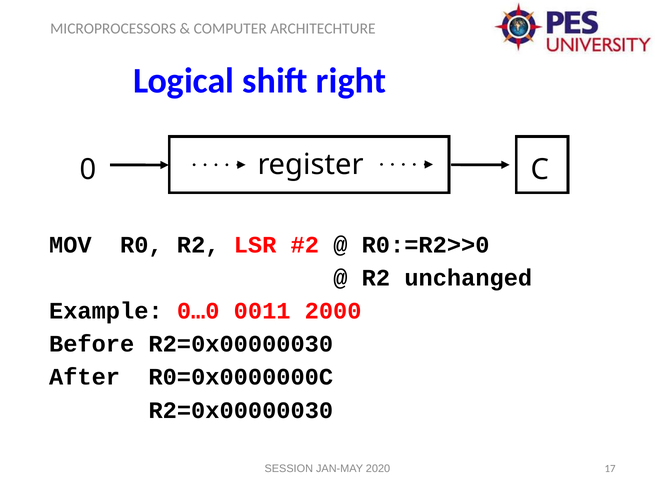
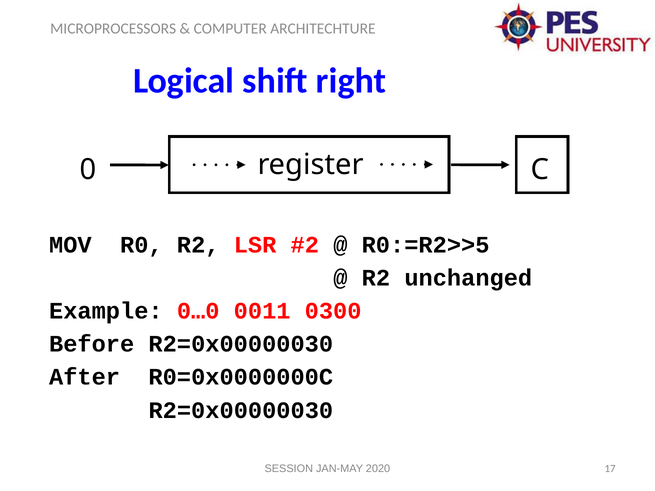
R0:=R2>>0: R0:=R2>>0 -> R0:=R2>>5
2000: 2000 -> 0300
